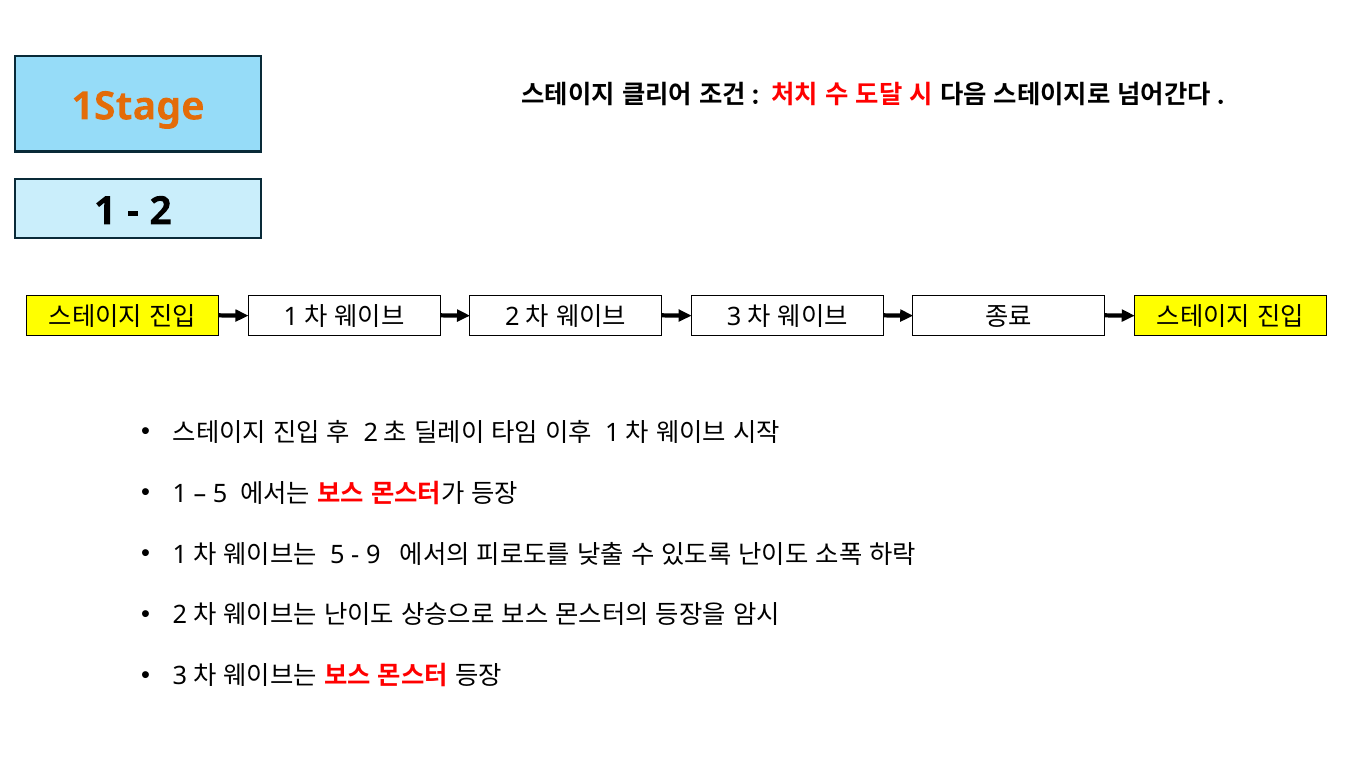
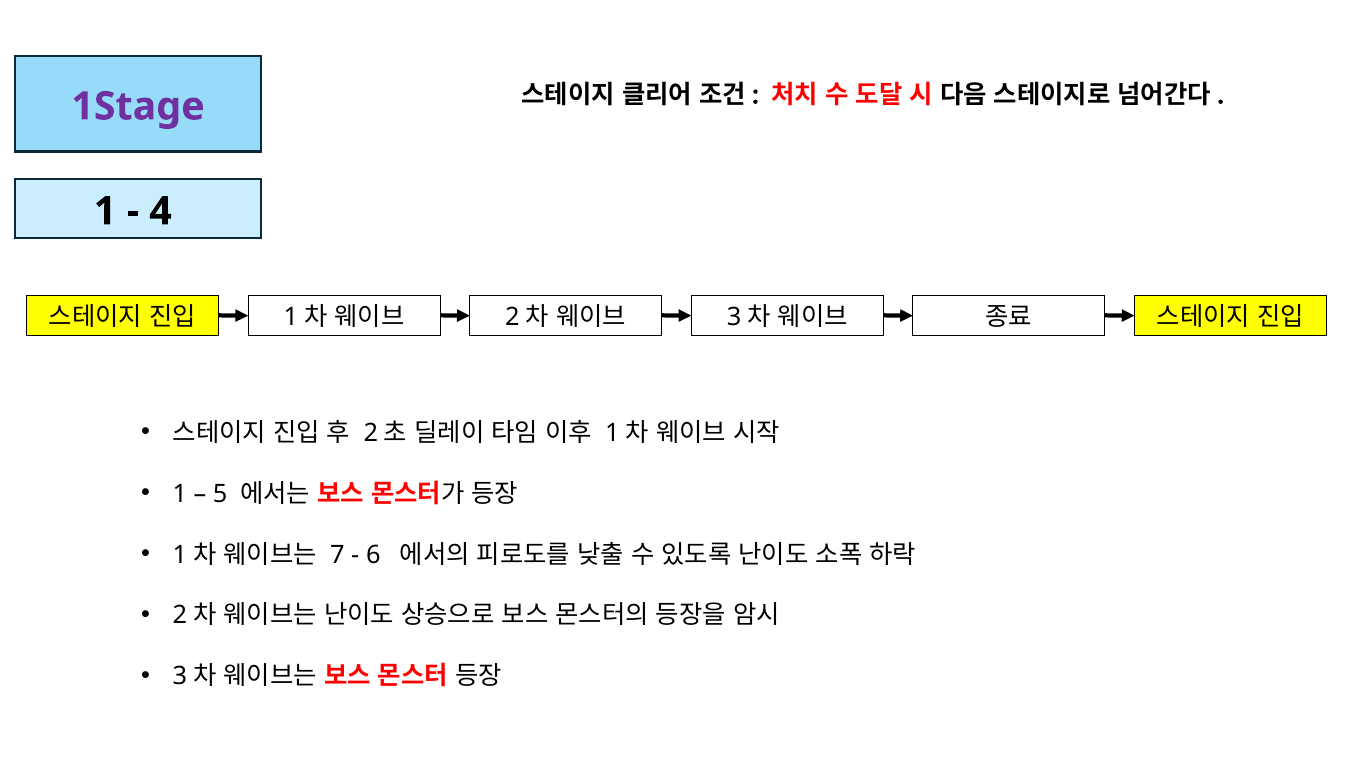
1Stage colour: orange -> purple
2: 2 -> 4
5 at (337, 555): 5 -> 7
9: 9 -> 6
